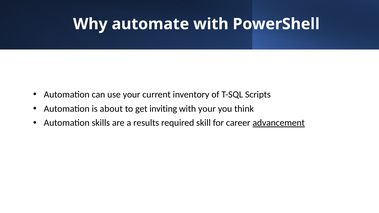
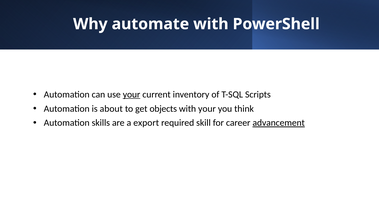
your at (132, 95) underline: none -> present
inviting: inviting -> objects
results: results -> export
